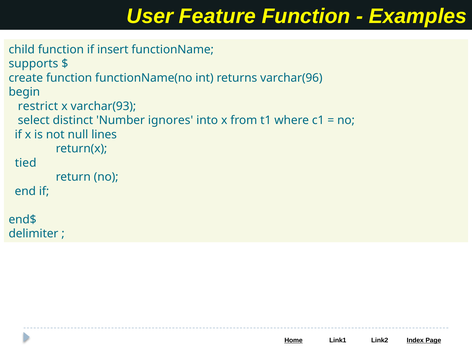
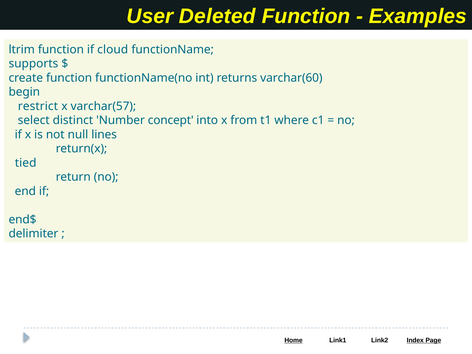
Feature: Feature -> Deleted
child: child -> ltrim
insert: insert -> cloud
varchar(96: varchar(96 -> varchar(60
varchar(93: varchar(93 -> varchar(57
ignores: ignores -> concept
